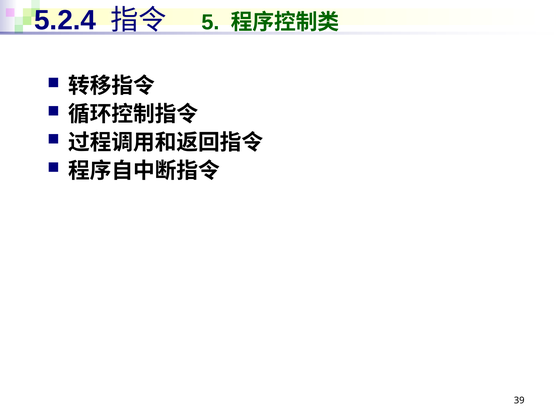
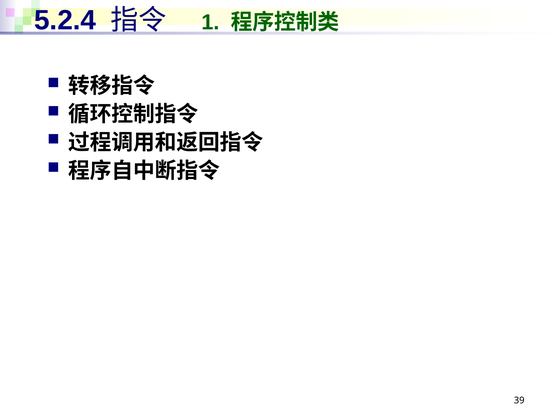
5: 5 -> 1
